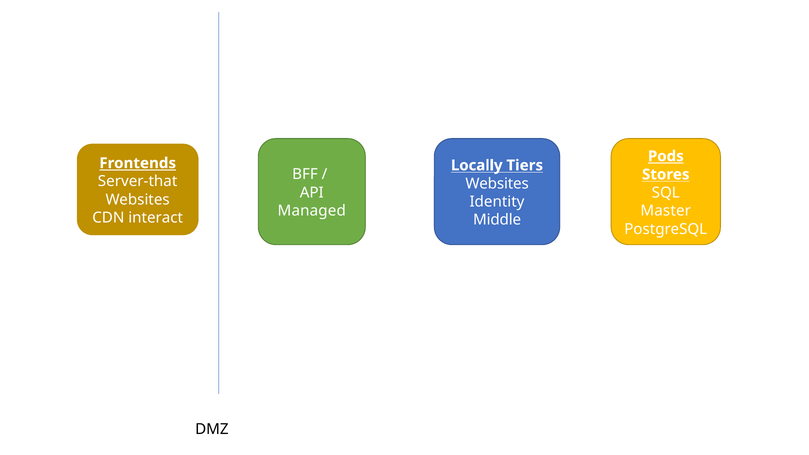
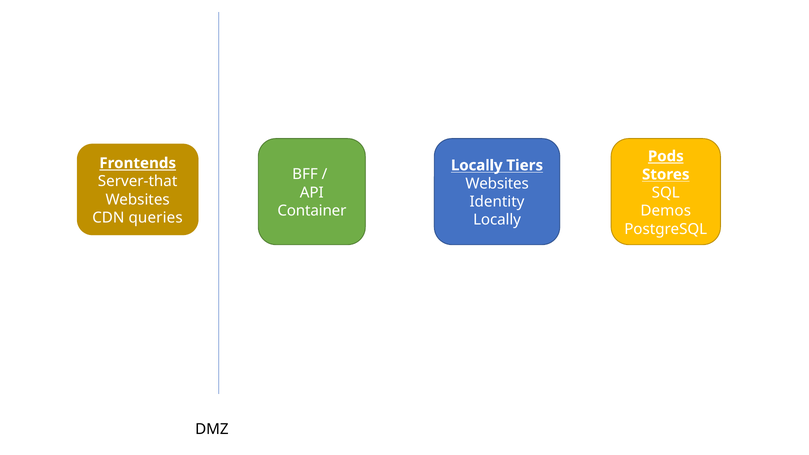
Managed: Managed -> Container
Master: Master -> Demos
interact: interact -> queries
Middle at (497, 220): Middle -> Locally
